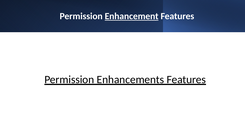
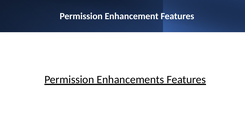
Enhancement underline: present -> none
